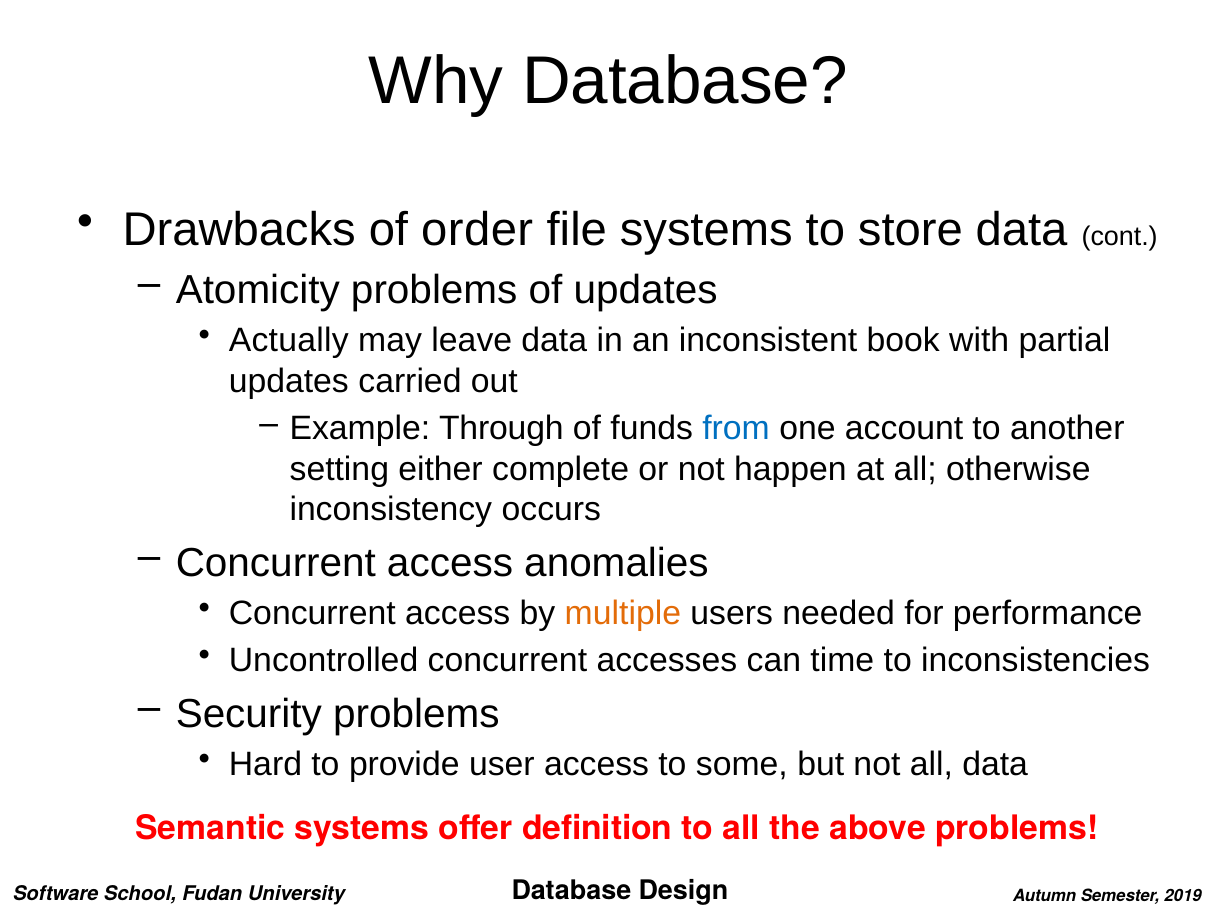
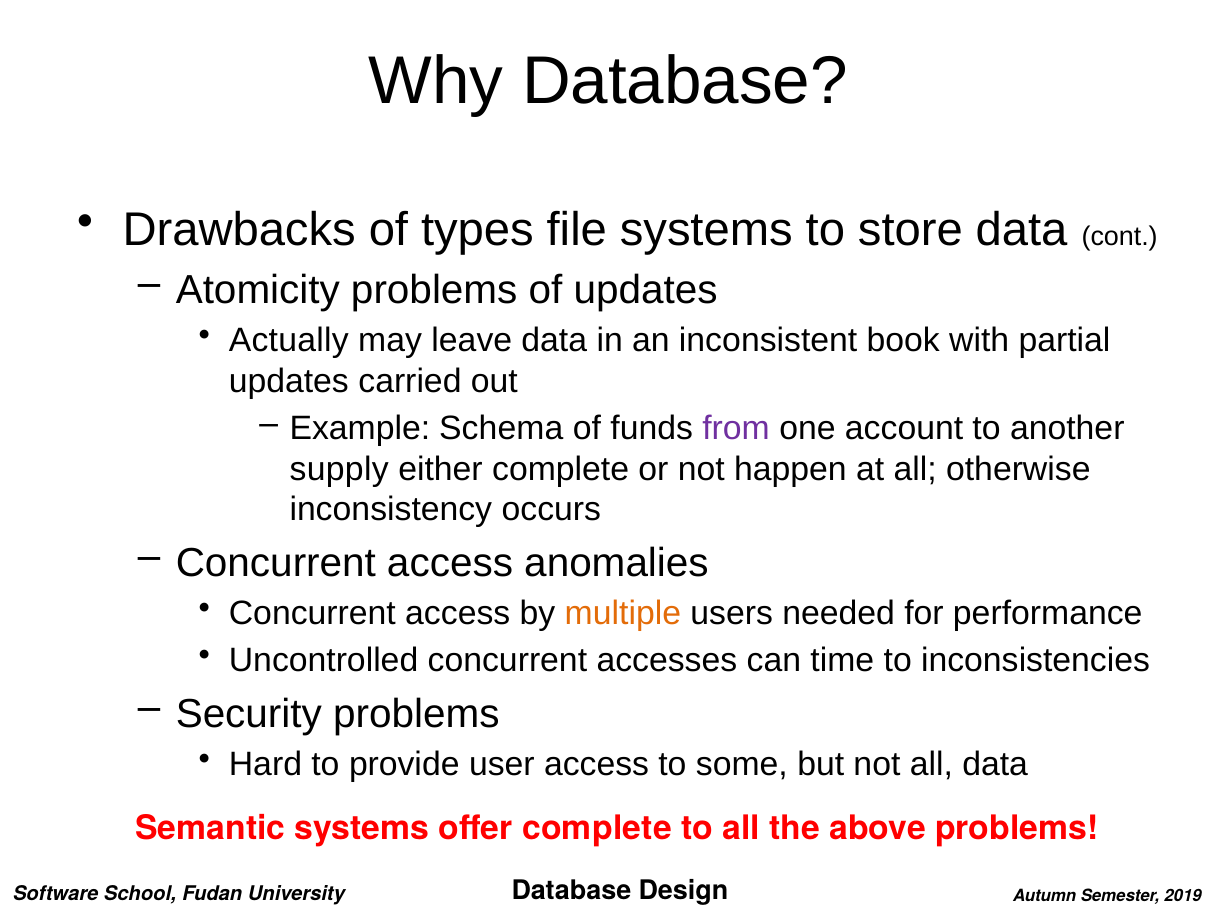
order: order -> types
Through: Through -> Schema
from colour: blue -> purple
setting: setting -> supply
offer definition: definition -> complete
